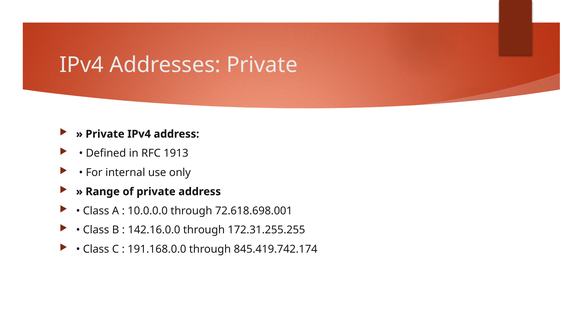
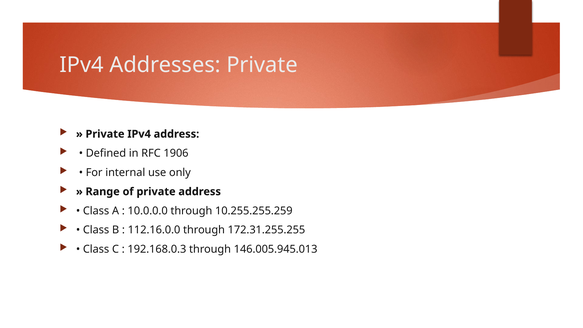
1913: 1913 -> 1906
72.618.698.001: 72.618.698.001 -> 10.255.255.259
142.16.0.0: 142.16.0.0 -> 112.16.0.0
191.168.0.0: 191.168.0.0 -> 192.168.0.3
845.419.742.174: 845.419.742.174 -> 146.005.945.013
